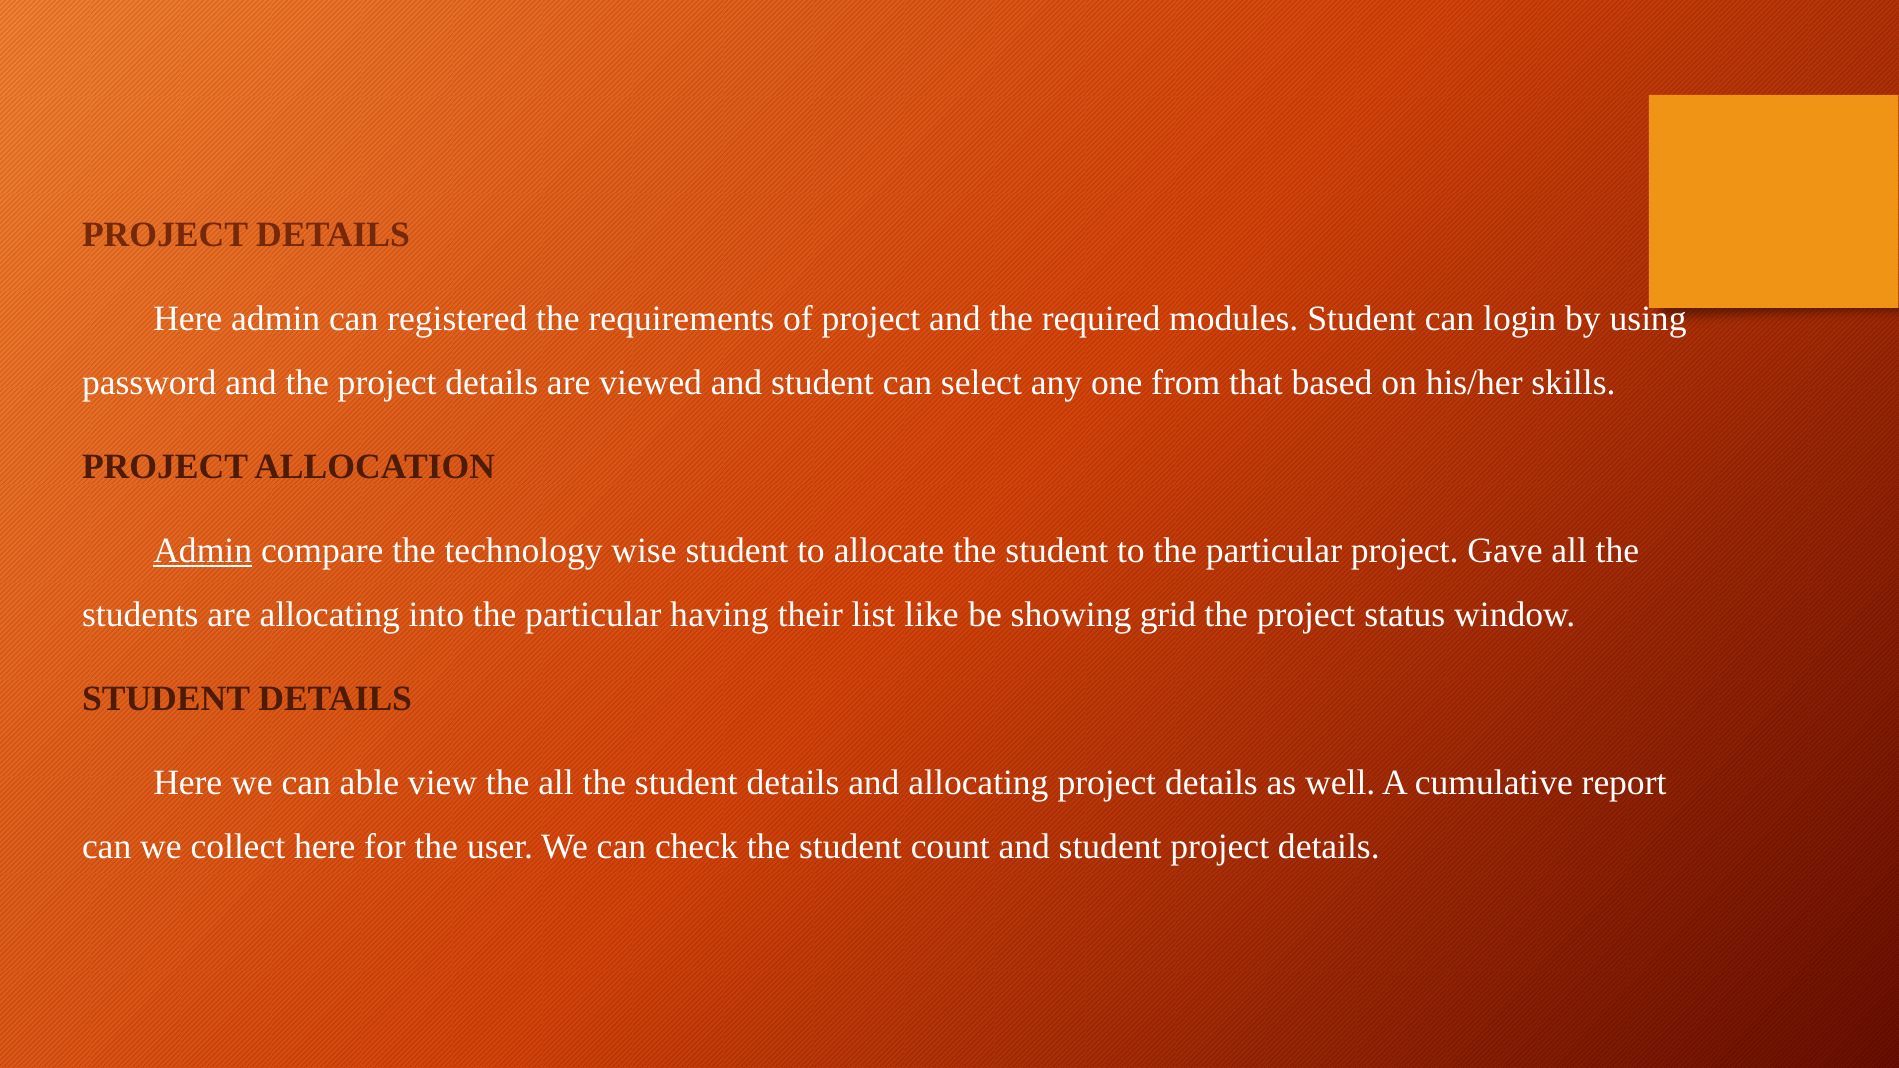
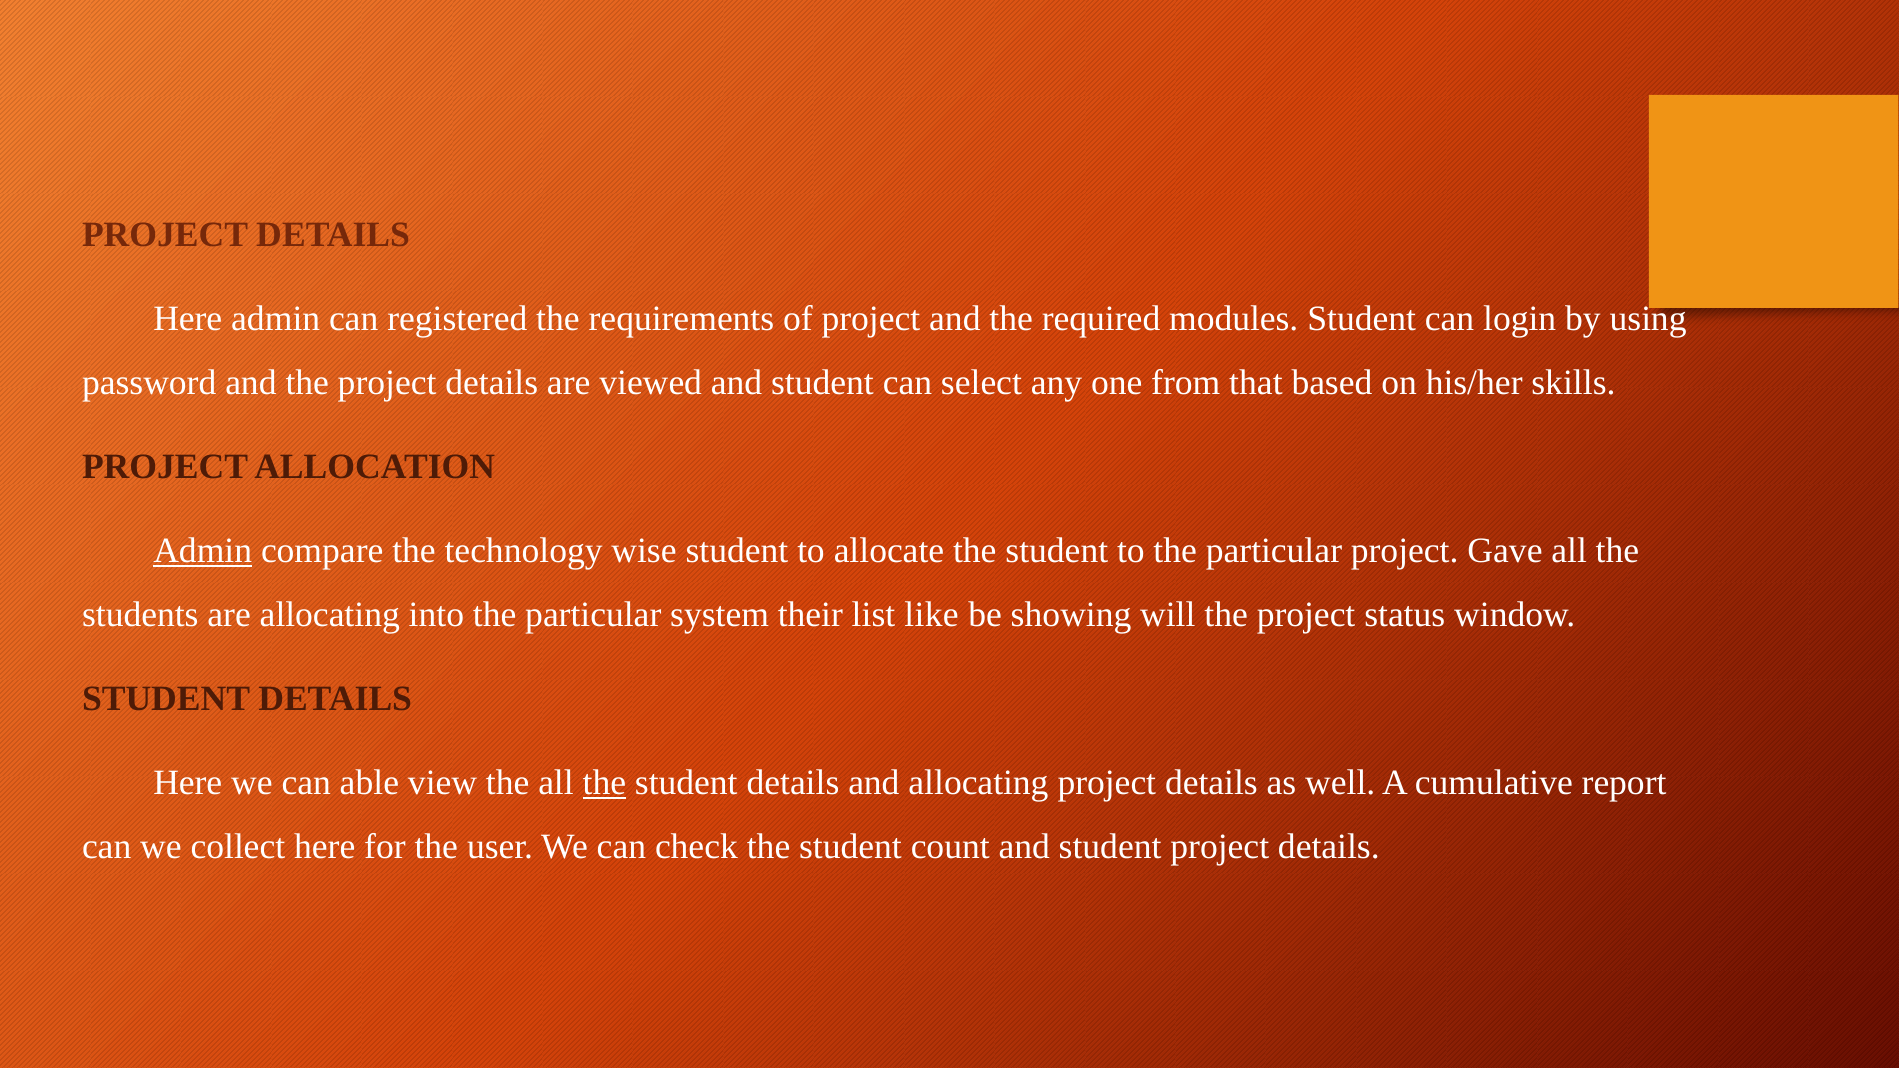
having: having -> system
grid: grid -> will
the at (604, 783) underline: none -> present
